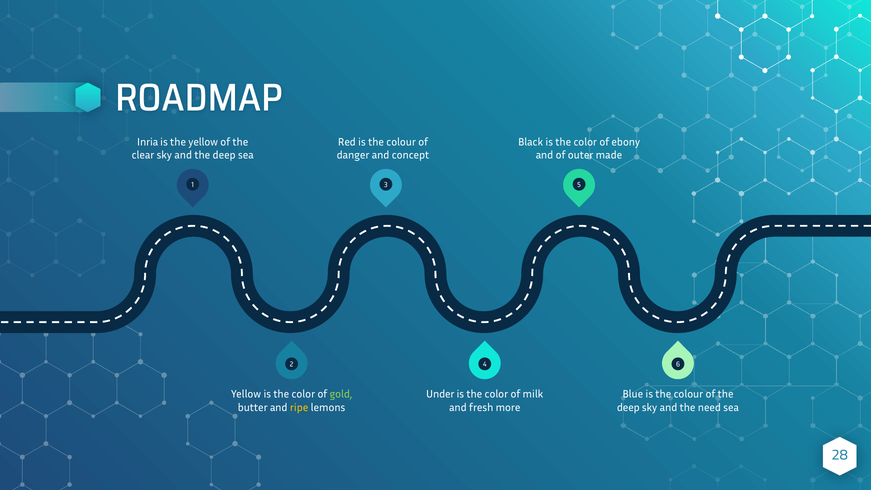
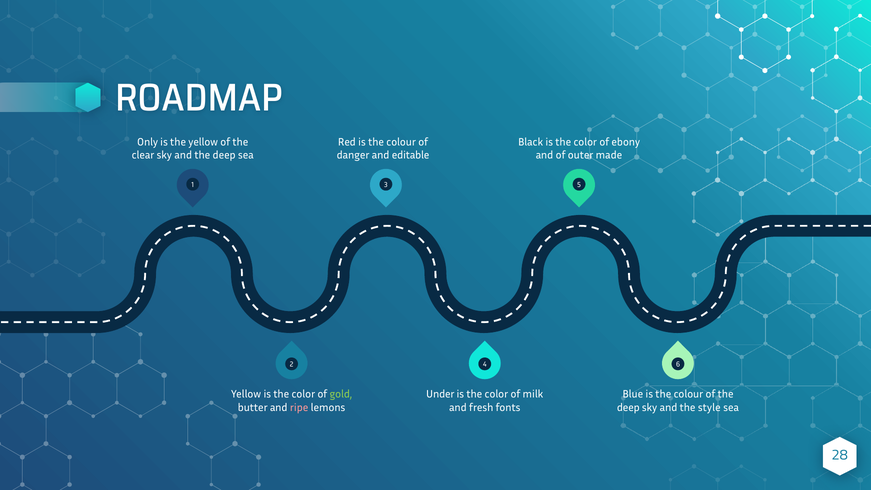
Inria: Inria -> Only
concept: concept -> editable
ripe colour: yellow -> pink
more: more -> fonts
need: need -> style
